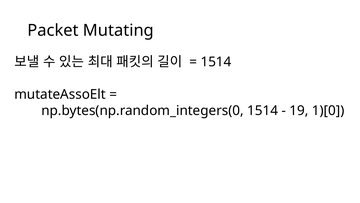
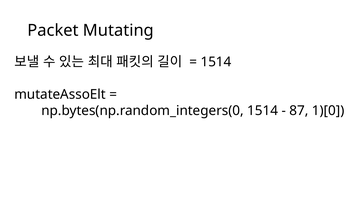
19: 19 -> 87
